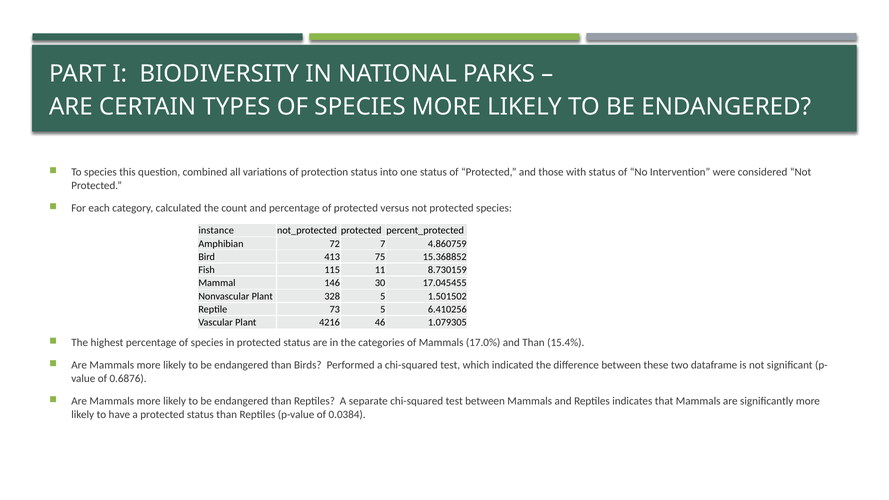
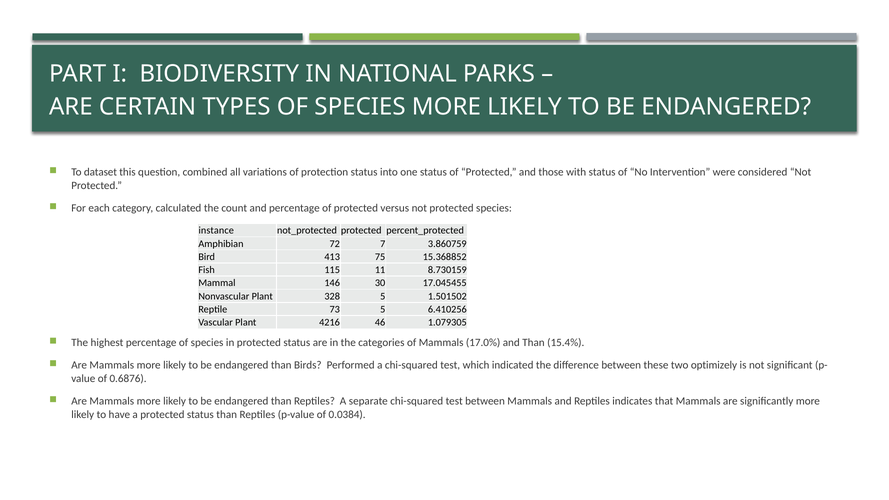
To species: species -> dataset
4.860759: 4.860759 -> 3.860759
dataframe: dataframe -> optimizely
